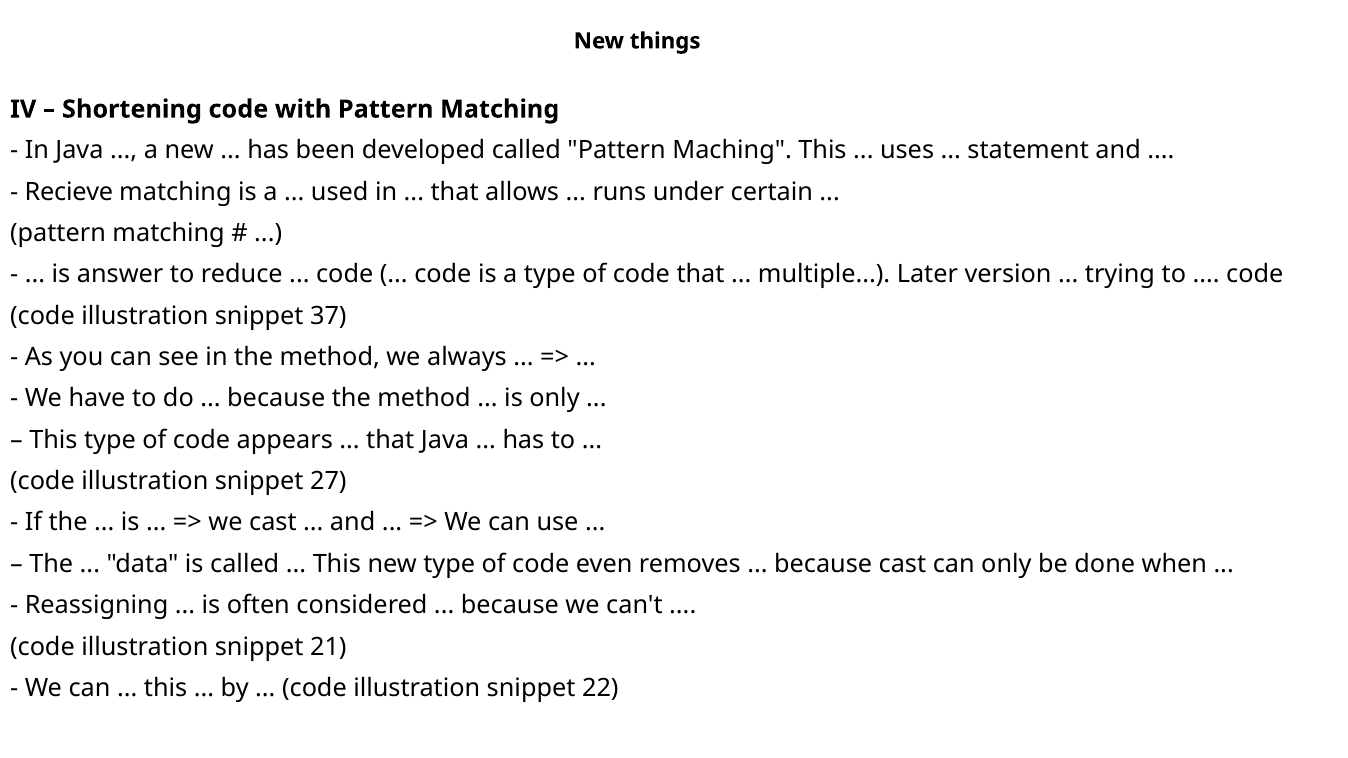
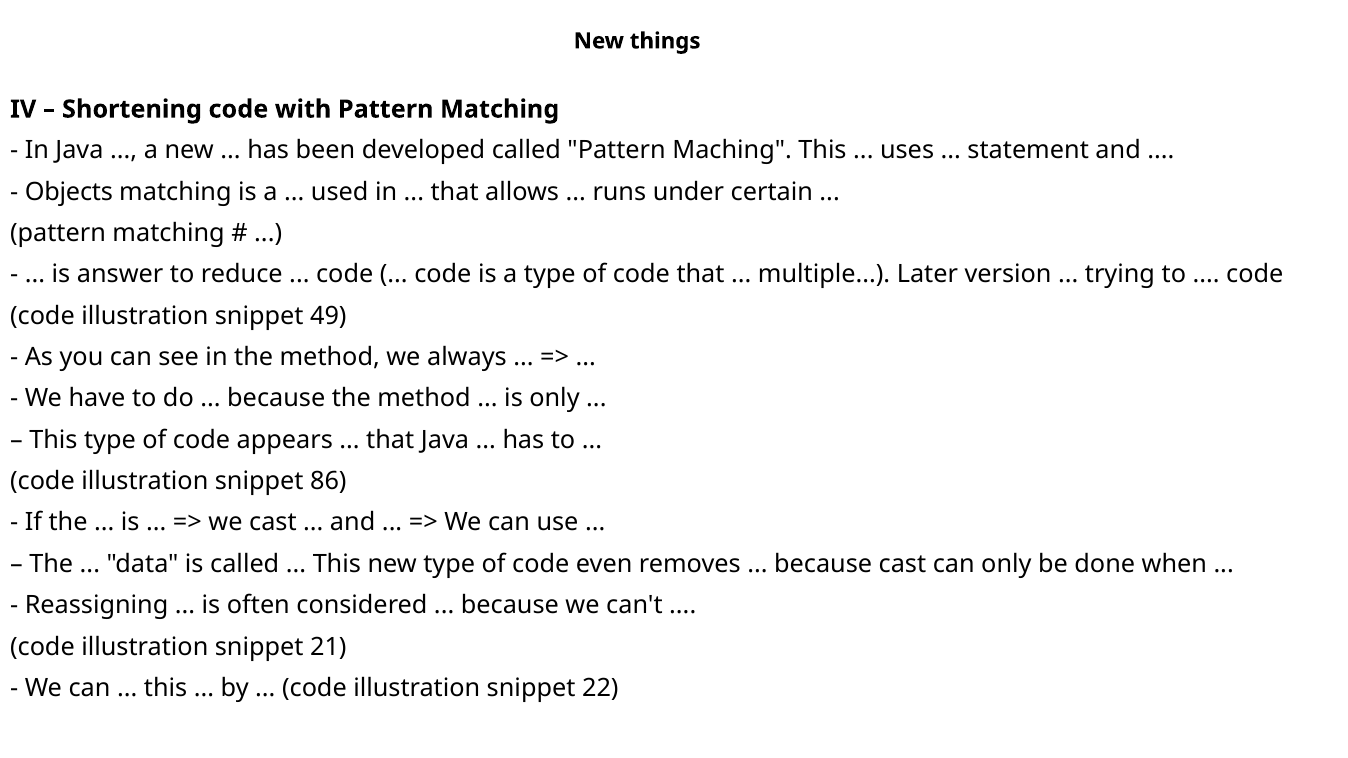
Recieve: Recieve -> Objects
37: 37 -> 49
27: 27 -> 86
